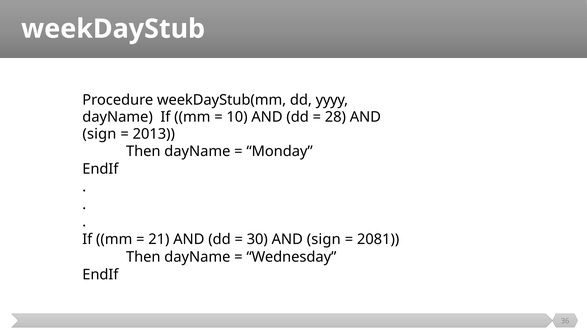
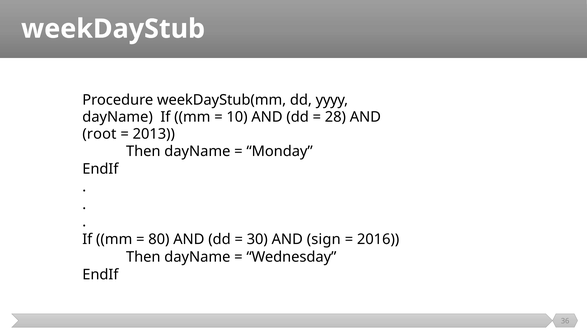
sign at (99, 134): sign -> root
21: 21 -> 80
2081: 2081 -> 2016
